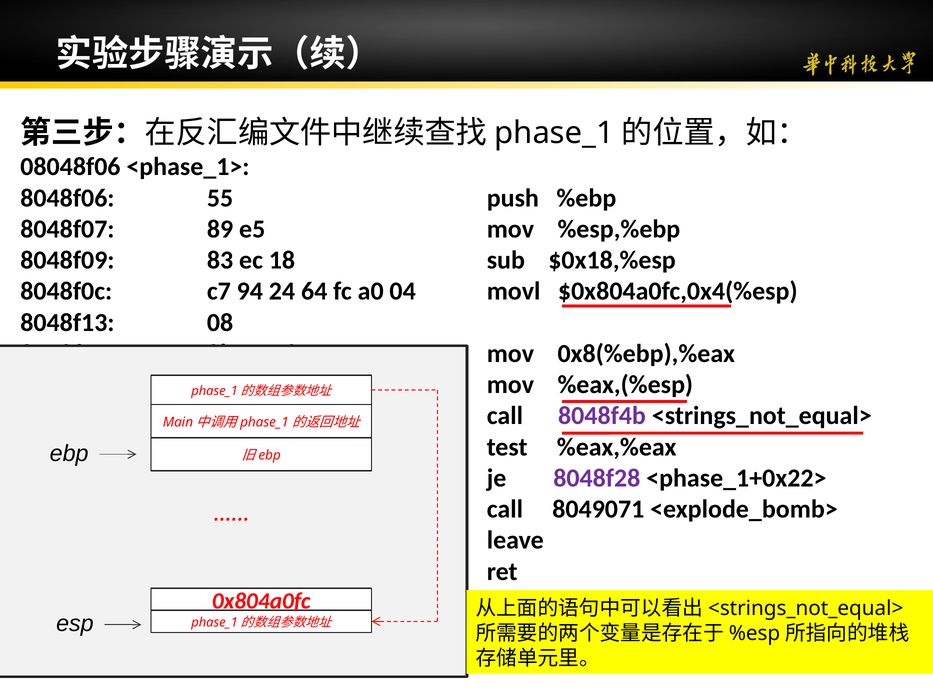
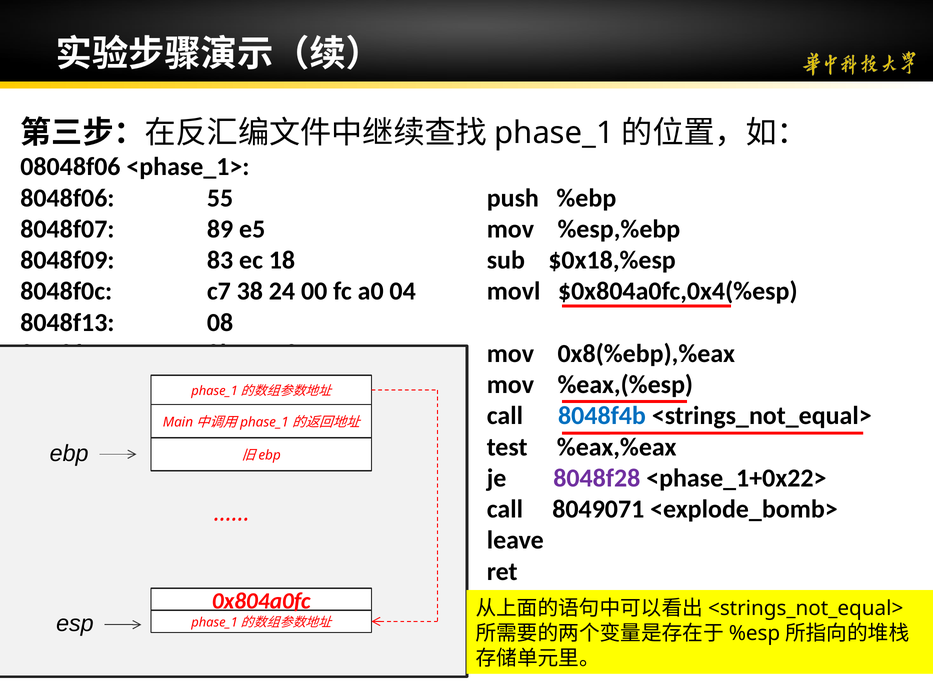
94: 94 -> 38
24 64: 64 -> 00
8048f4b colour: purple -> blue
